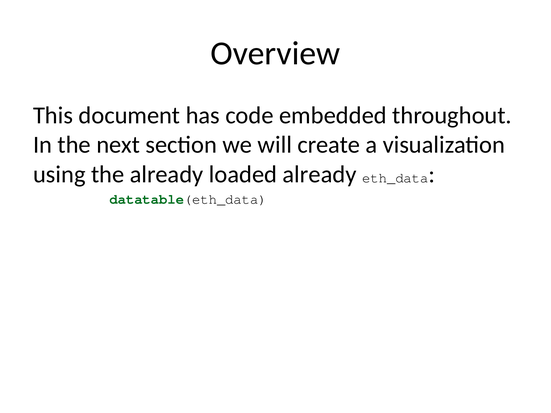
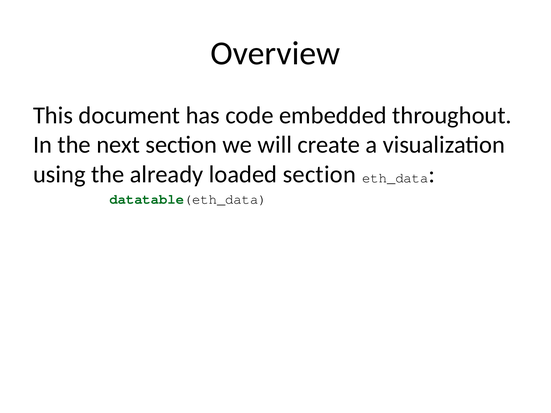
loaded already: already -> section
